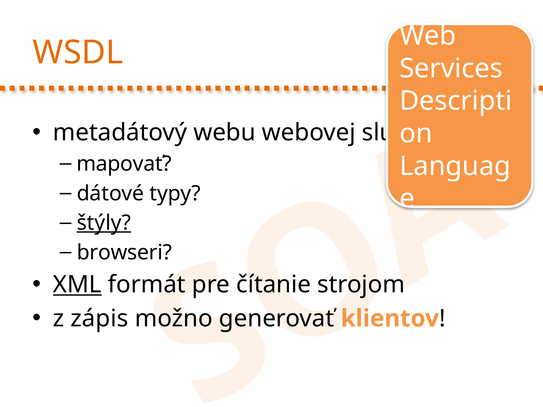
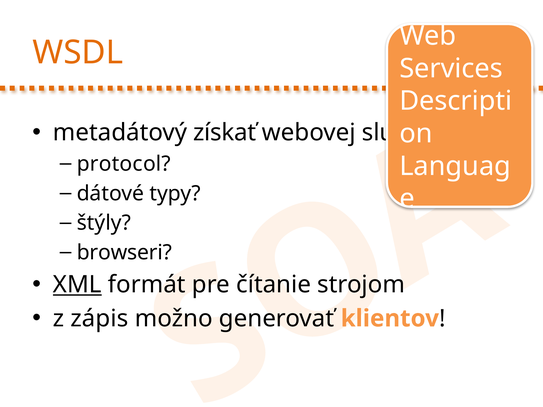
webu: webu -> získať
mapovať: mapovať -> protocol
štýly underline: present -> none
